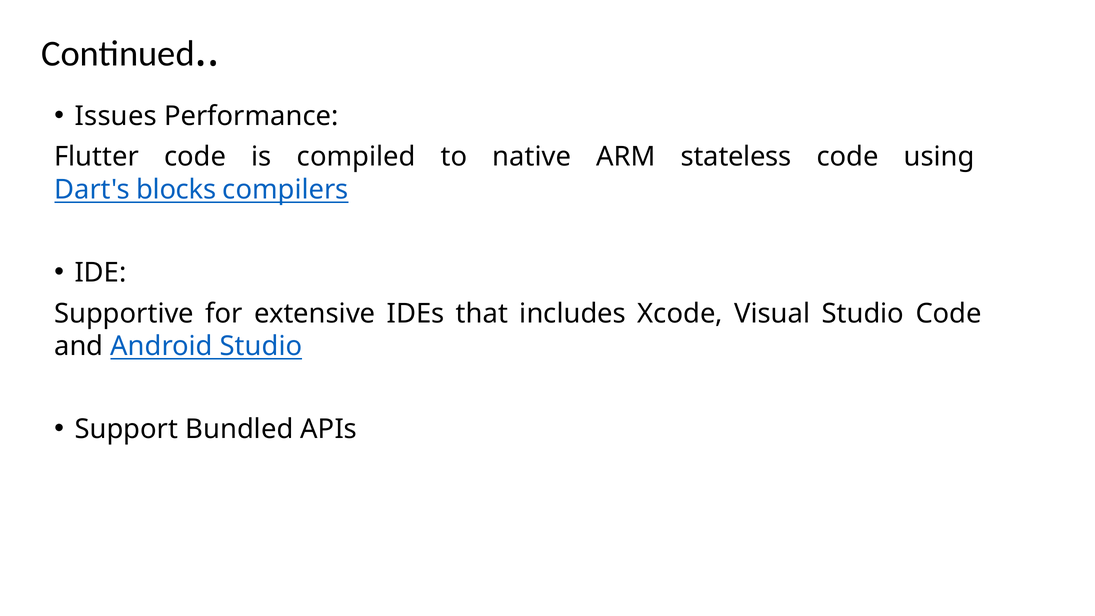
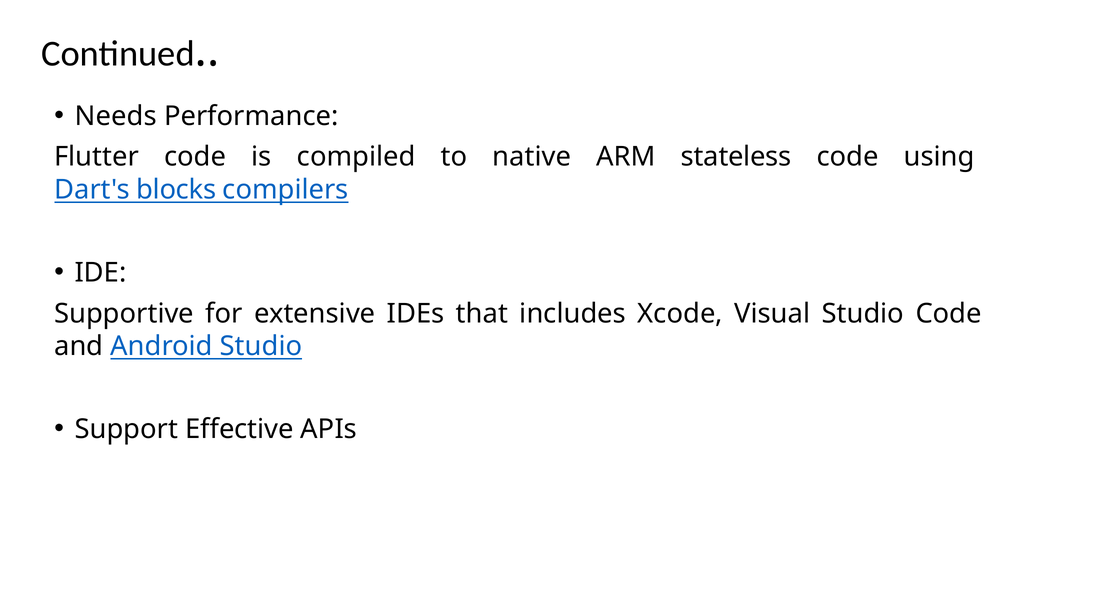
Issues: Issues -> Needs
Bundled: Bundled -> Effective
